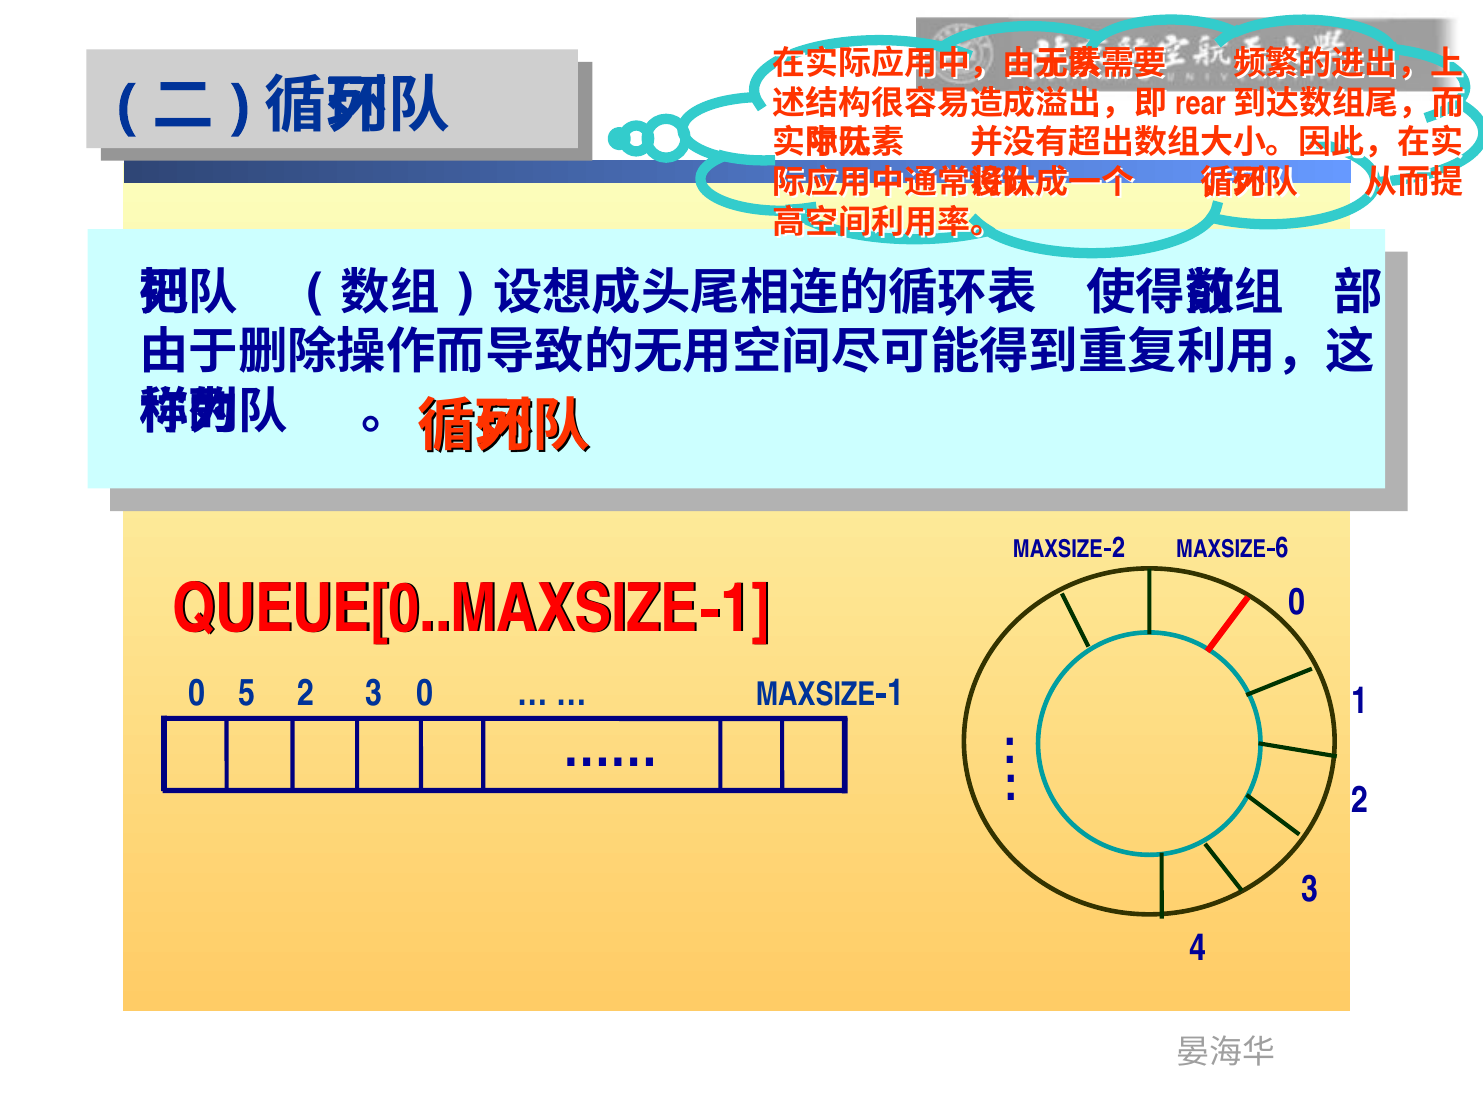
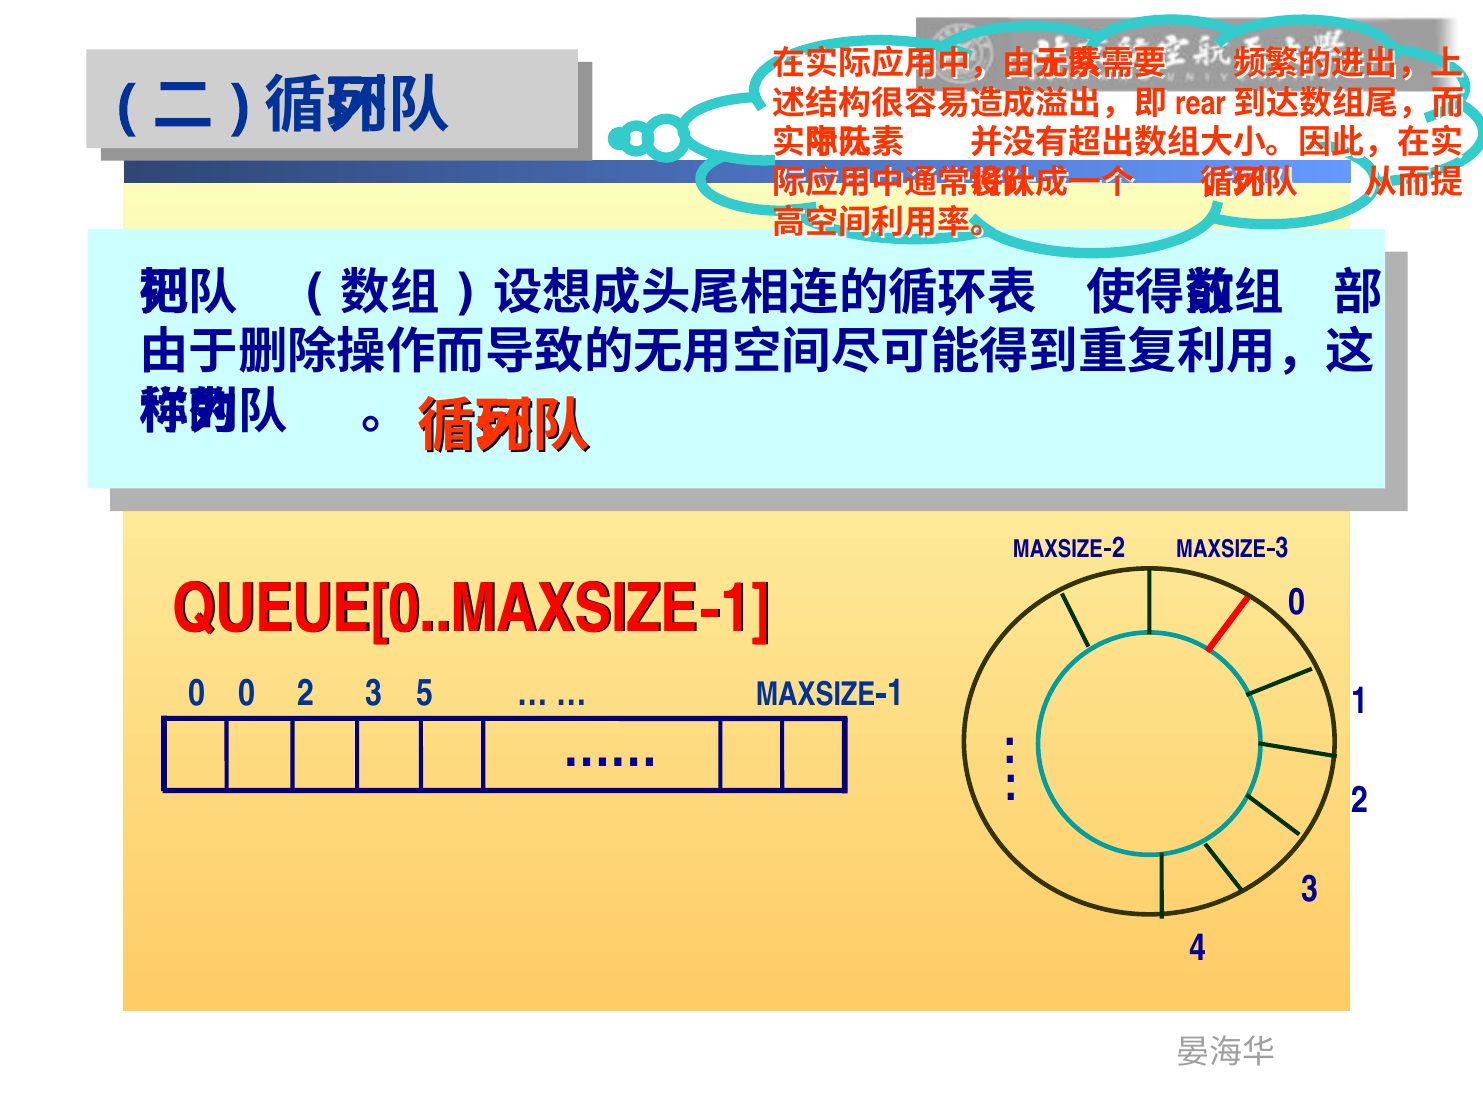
6 at (1282, 548): 6 -> 3
0 5: 5 -> 0
3 0: 0 -> 5
